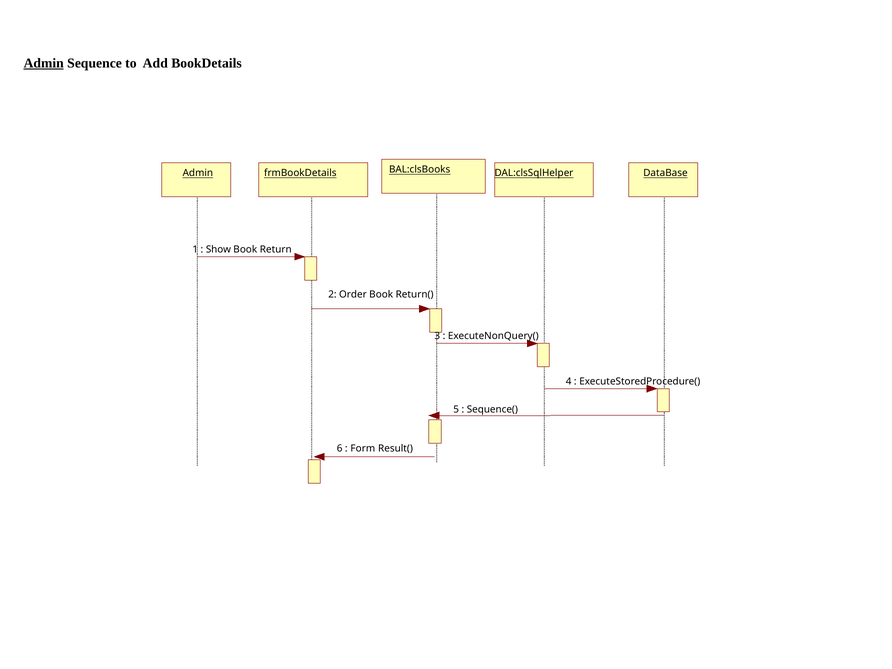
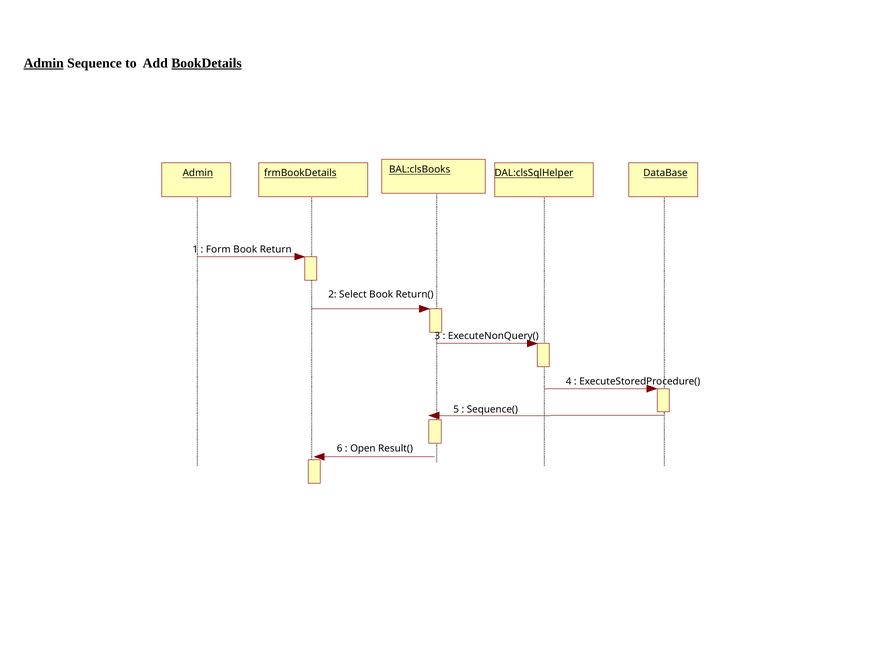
BookDetails underline: none -> present
Show: Show -> Form
Order: Order -> Select
Form: Form -> Open
